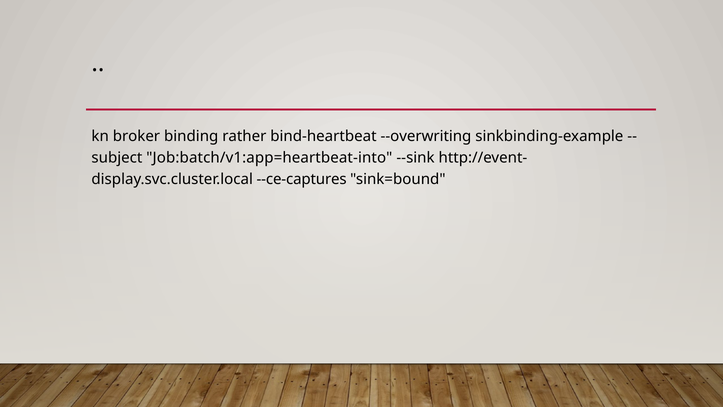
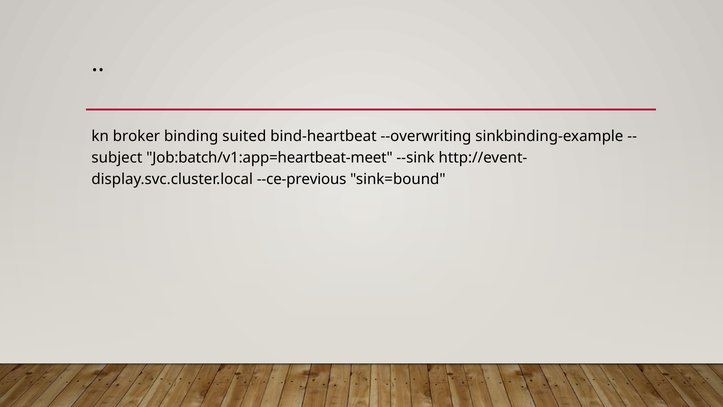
rather: rather -> suited
Job:batch/v1:app=heartbeat-into: Job:batch/v1:app=heartbeat-into -> Job:batch/v1:app=heartbeat-meet
--ce-captures: --ce-captures -> --ce-previous
